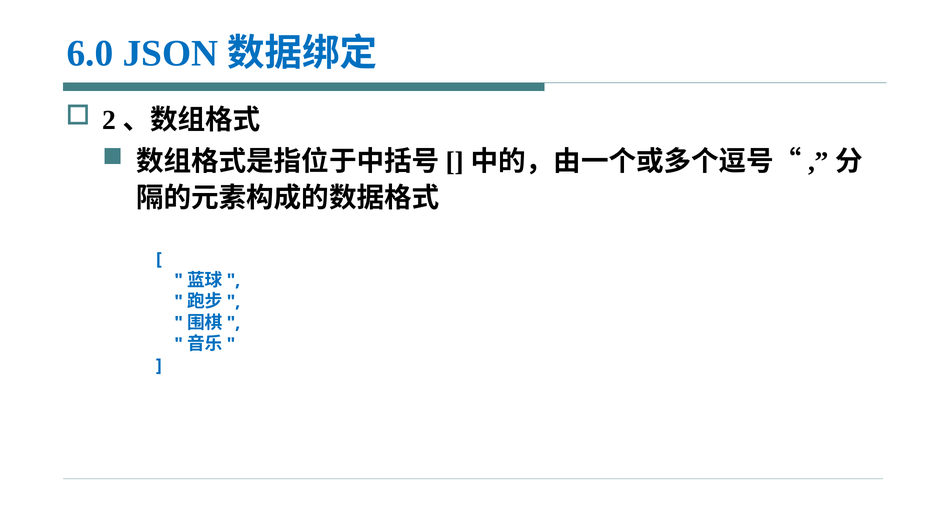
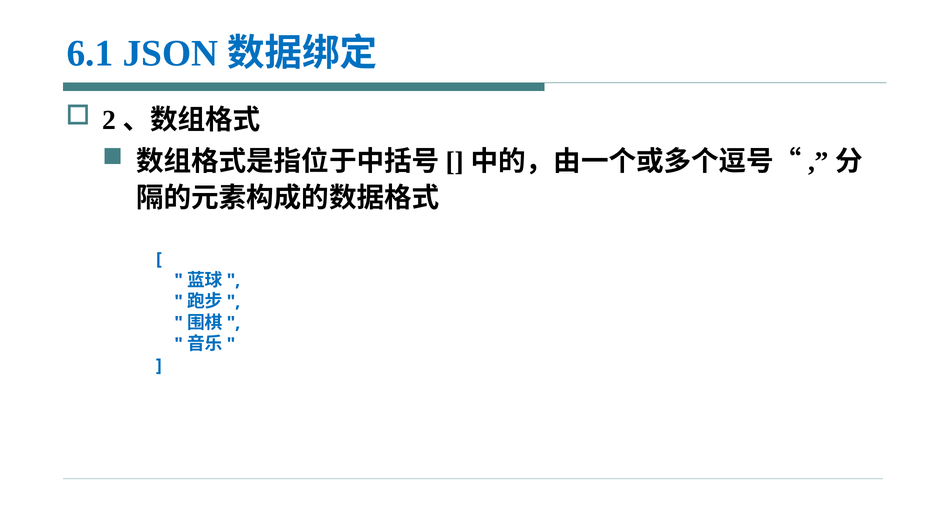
6.0: 6.0 -> 6.1
